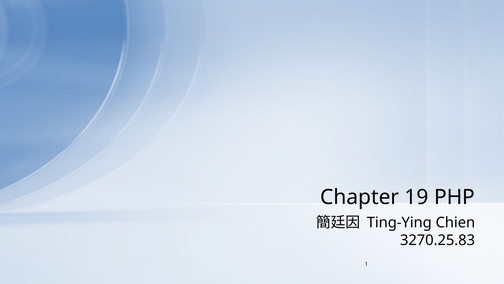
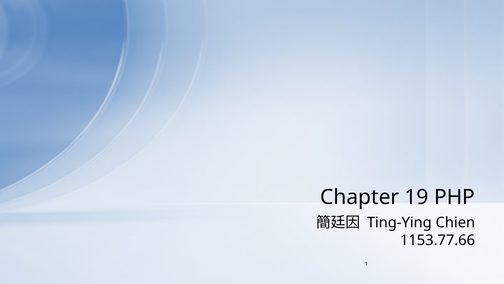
3270.25.83: 3270.25.83 -> 1153.77.66
